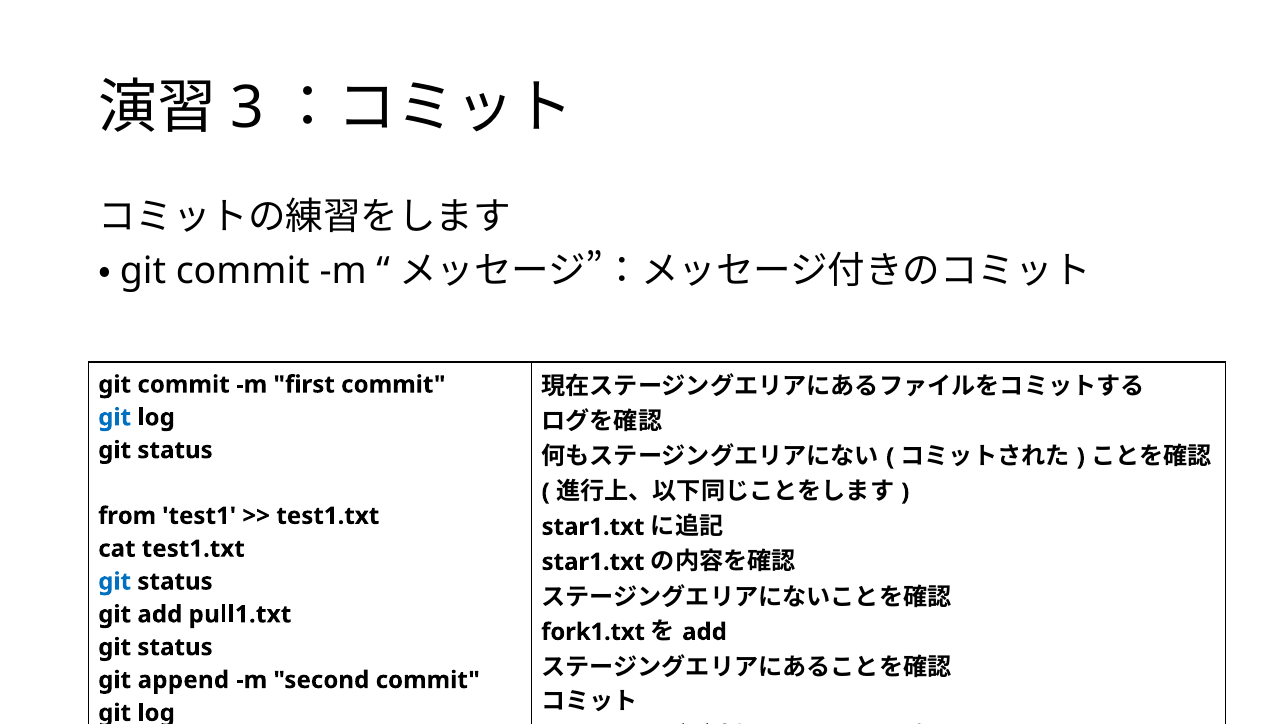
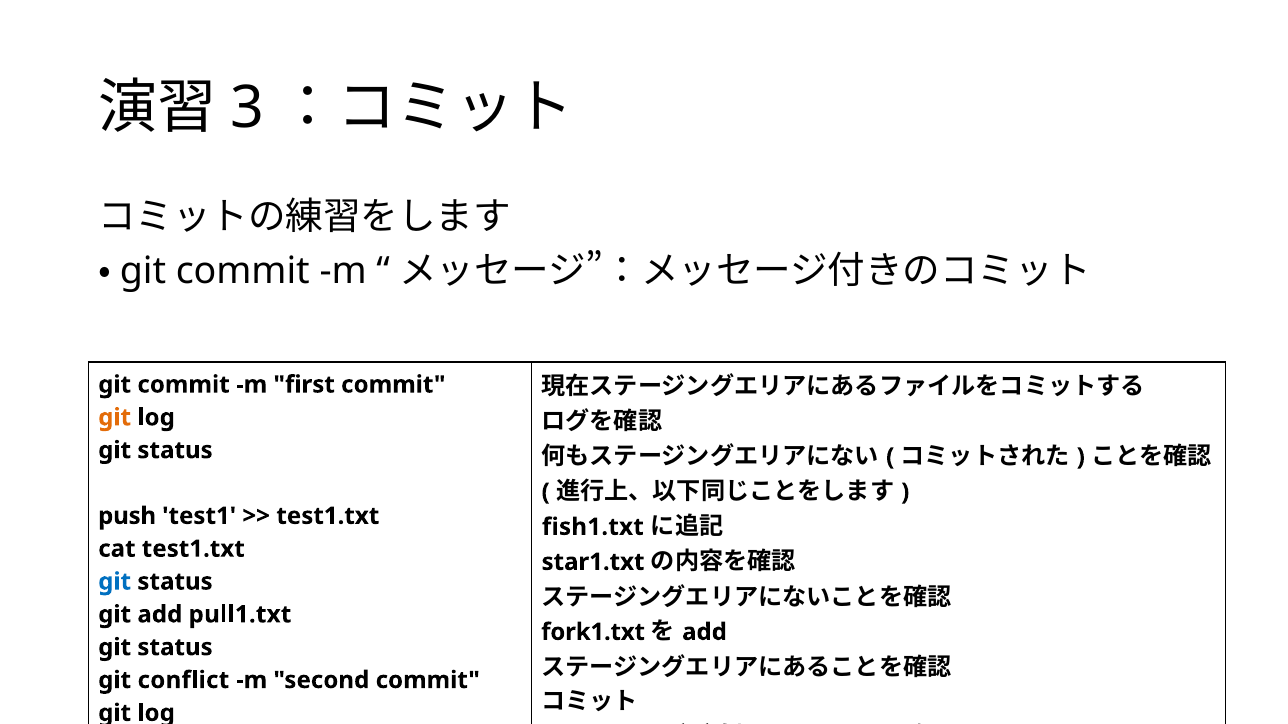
git at (115, 418) colour: blue -> orange
from: from -> push
star1.txt at (593, 527): star1.txt -> fish1.txt
append: append -> conflict
